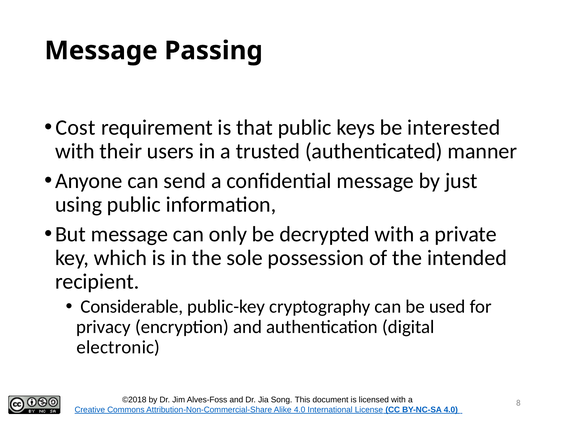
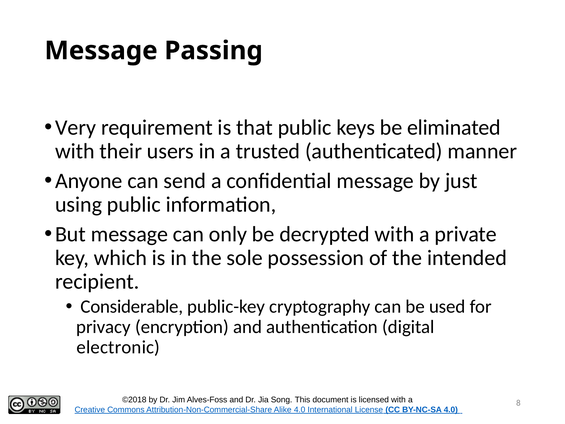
Cost: Cost -> Very
interested: interested -> eliminated
